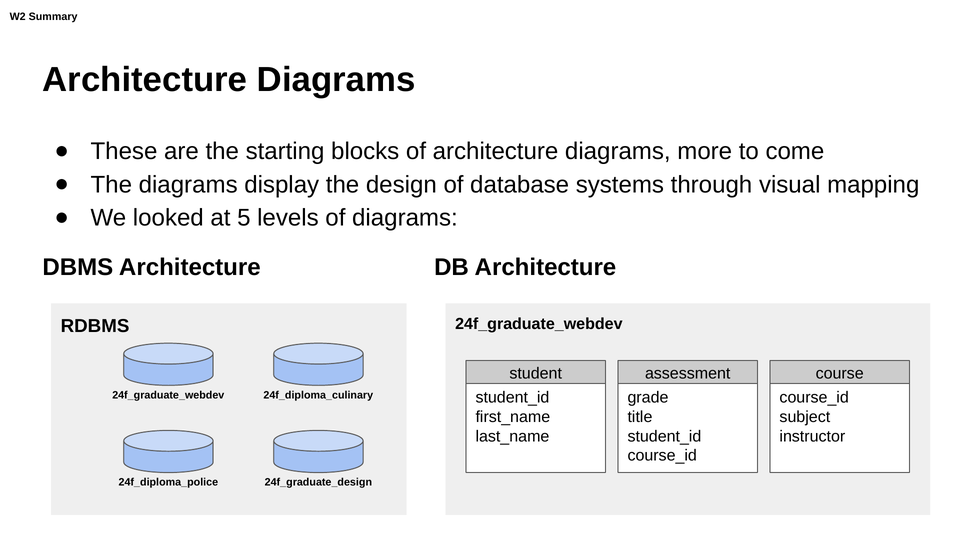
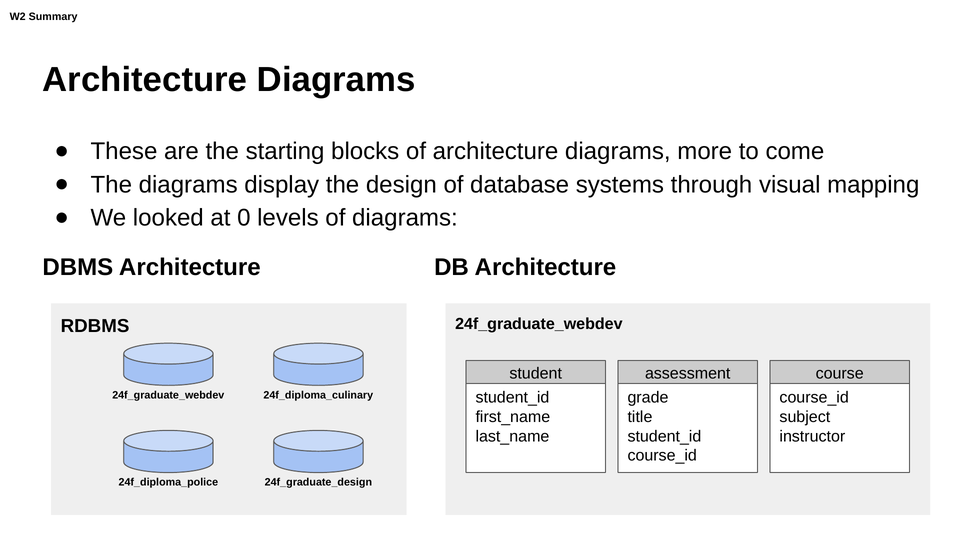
5: 5 -> 0
